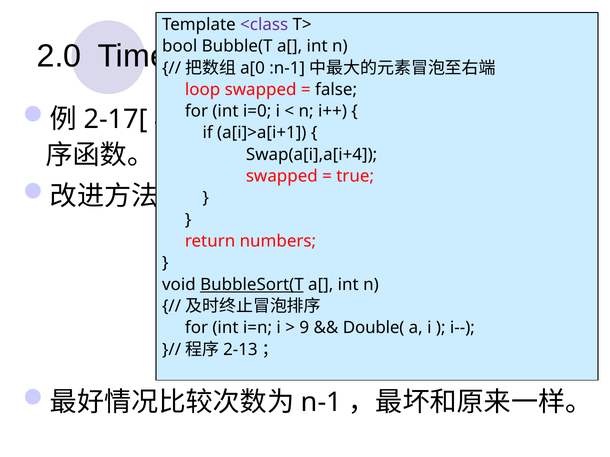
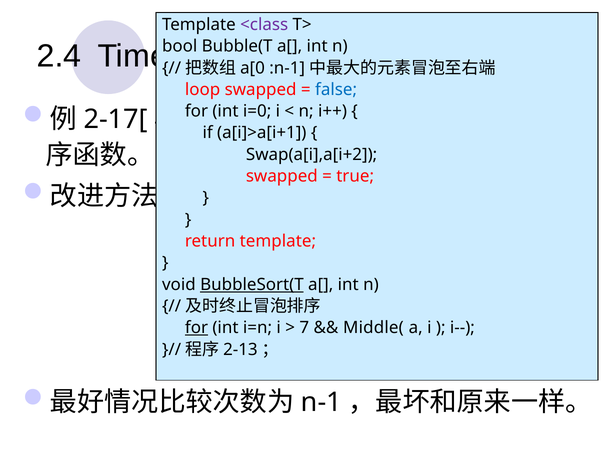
2.0: 2.0 -> 2.4
false colour: black -> blue
Swap(a[i],a[i+4: Swap(a[i],a[i+4 -> Swap(a[i],a[i+2
return numbers: numbers -> template
for at (196, 328) underline: none -> present
9: 9 -> 7
Double(: Double( -> Middle(
